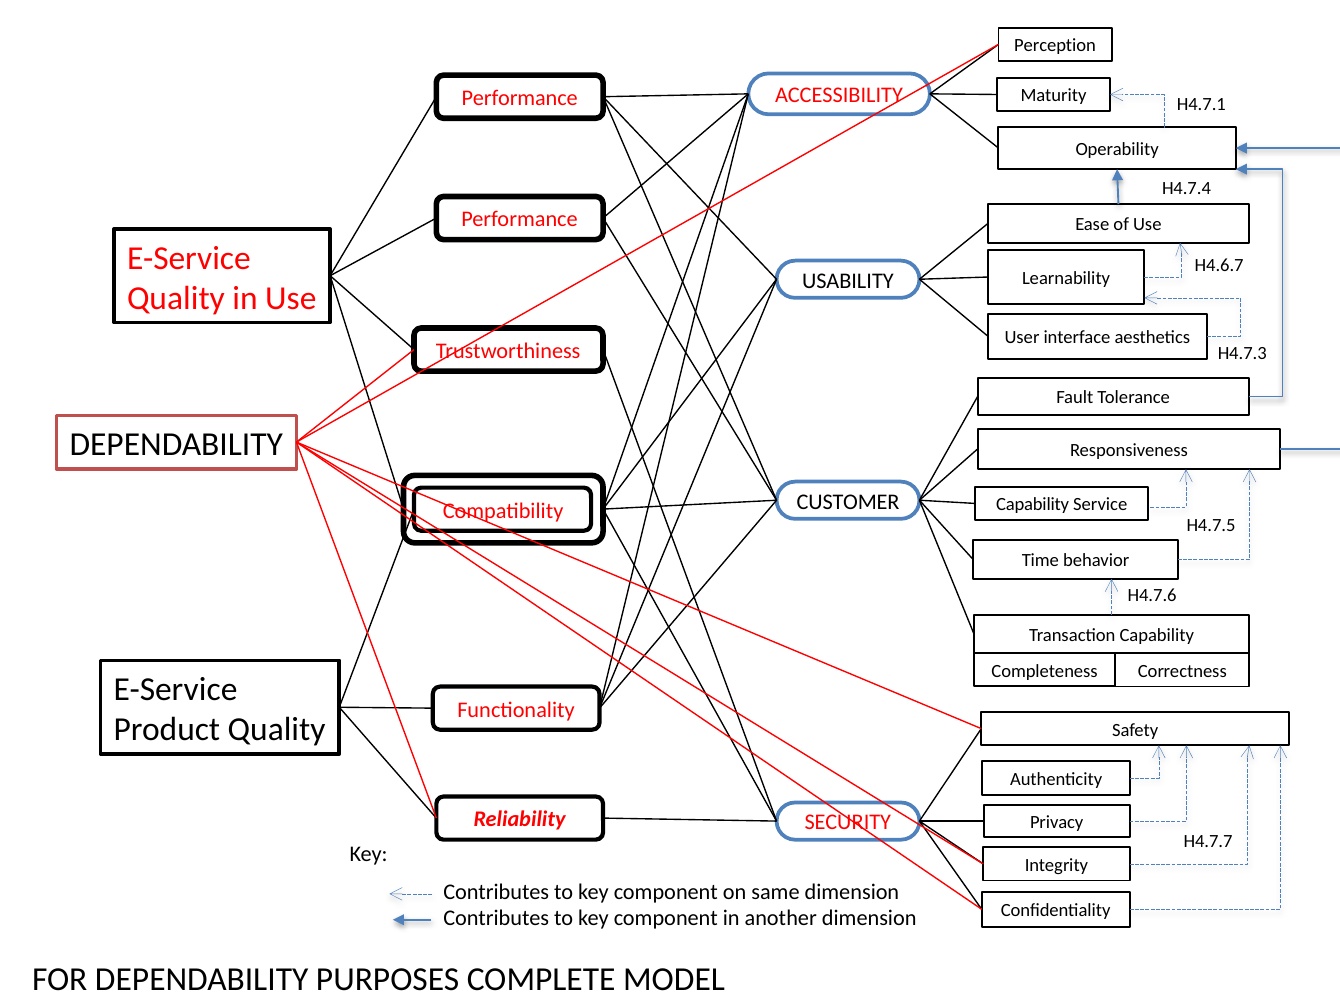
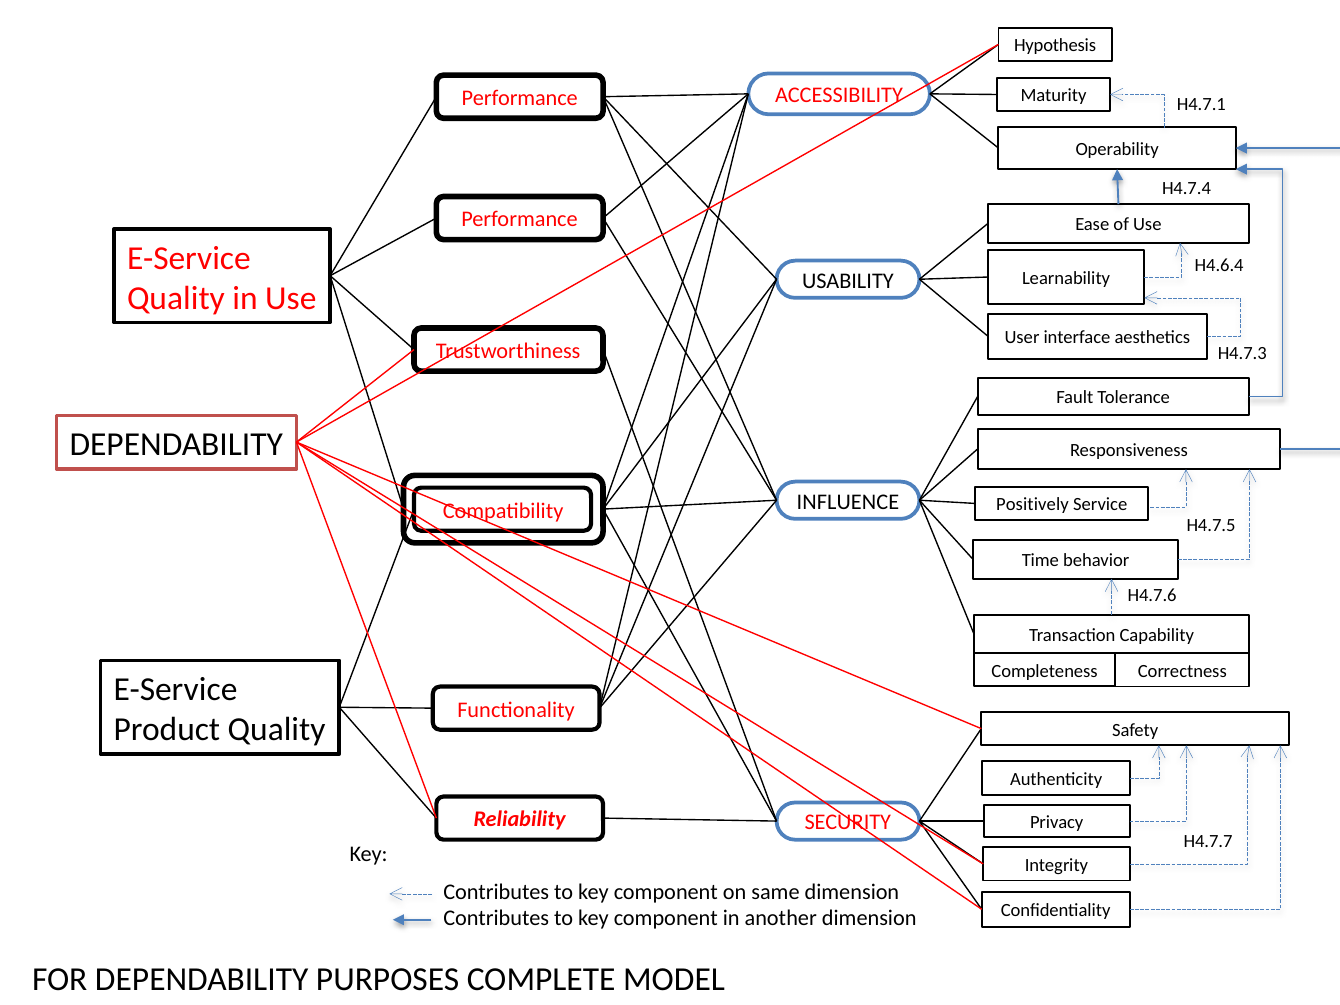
Perception: Perception -> Hypothesis
H4.6.7: H4.6.7 -> H4.6.4
CUSTOMER: CUSTOMER -> INFLUENCE
Capability at (1033, 505): Capability -> Positively
